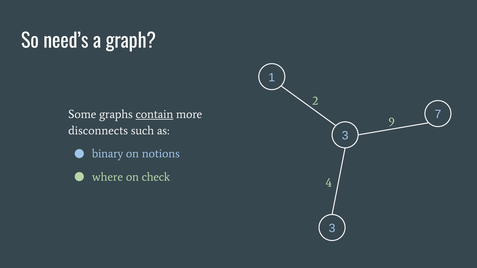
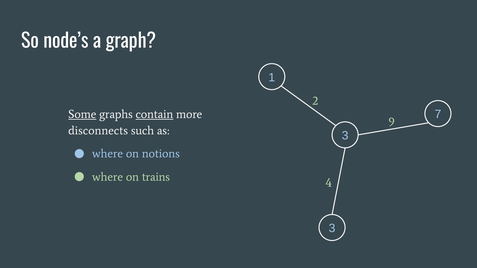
need’s: need’s -> node’s
Some underline: none -> present
binary at (108, 154): binary -> where
check: check -> trains
